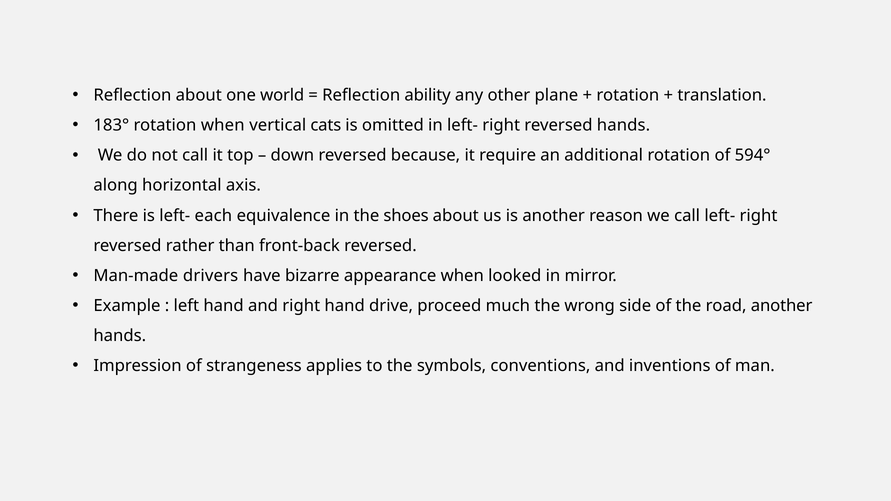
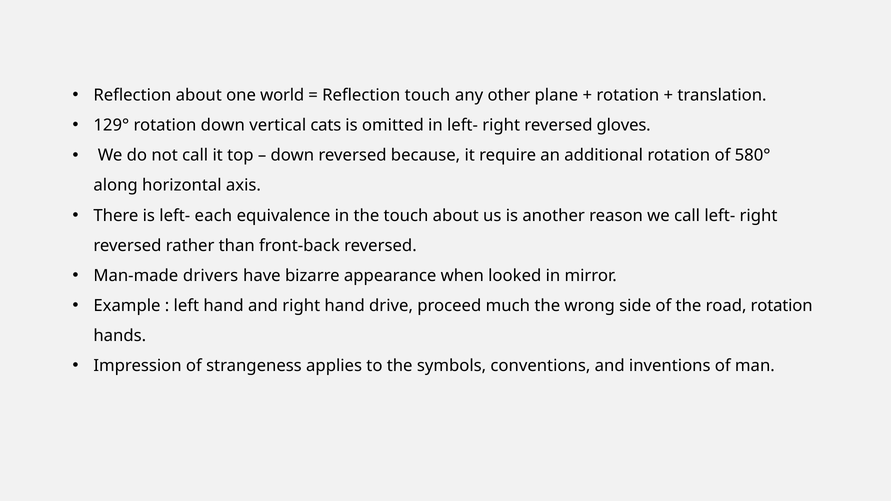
Reflection ability: ability -> touch
183°: 183° -> 129°
rotation when: when -> down
reversed hands: hands -> gloves
594°: 594° -> 580°
the shoes: shoes -> touch
road another: another -> rotation
